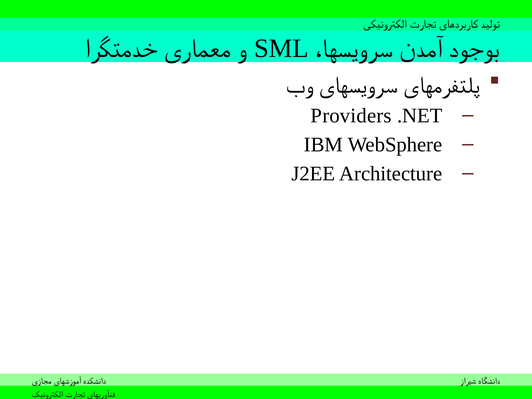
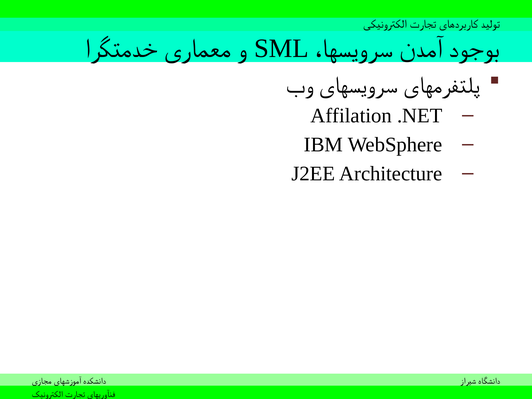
Providers: Providers -> Affilation
